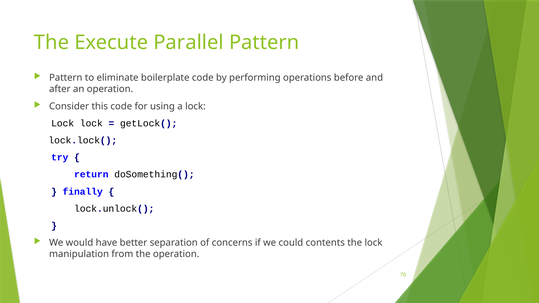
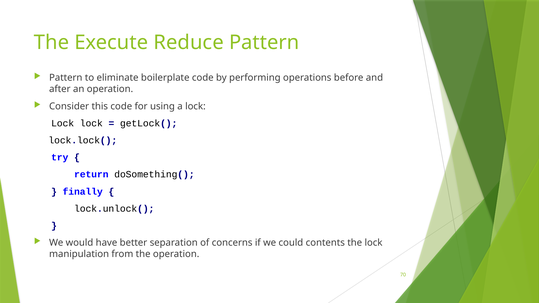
Parallel: Parallel -> Reduce
